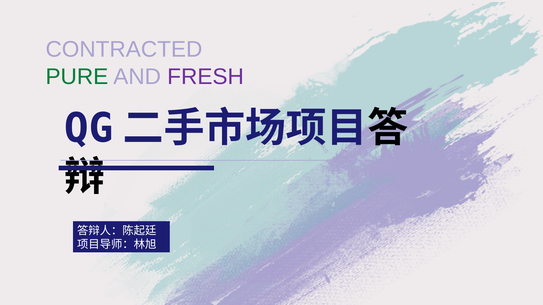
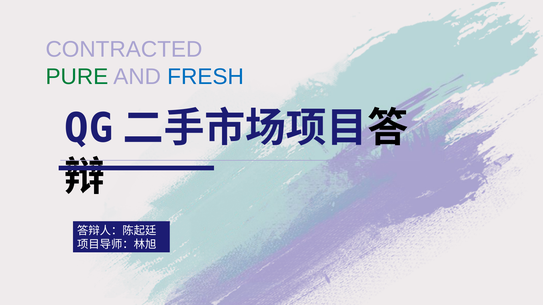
FRESH colour: purple -> blue
